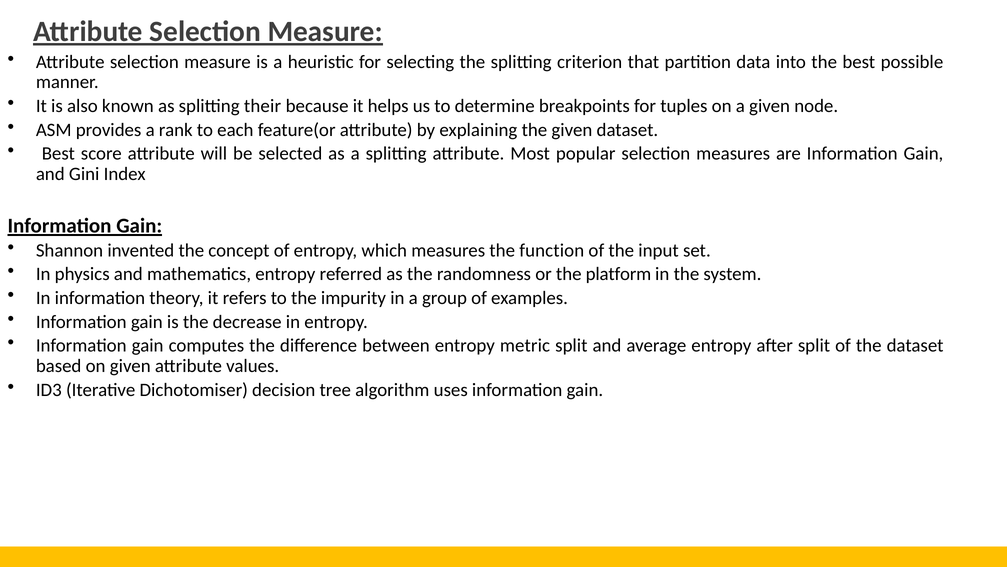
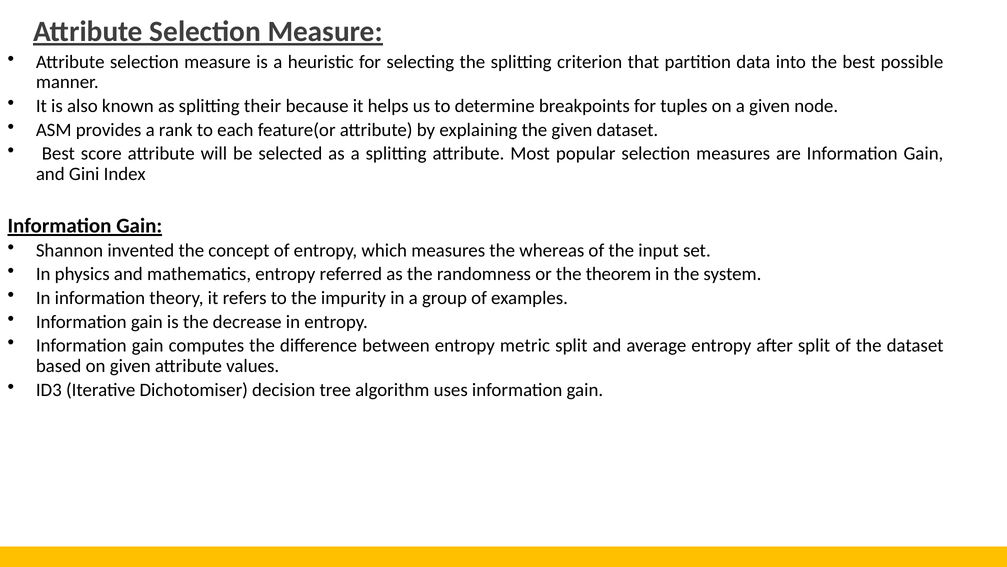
function: function -> whereas
platform: platform -> theorem
